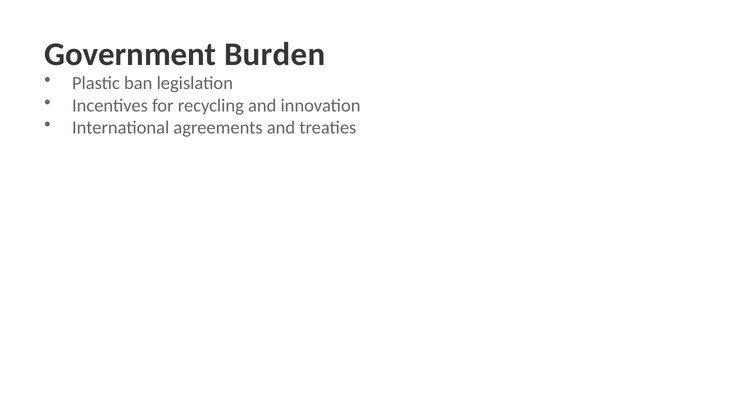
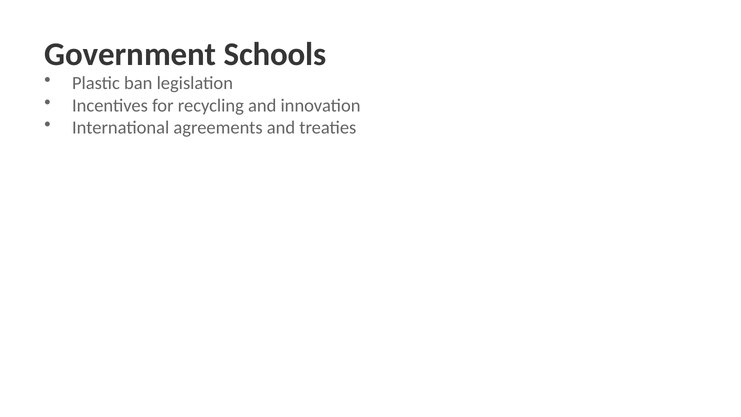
Burden: Burden -> Schools
